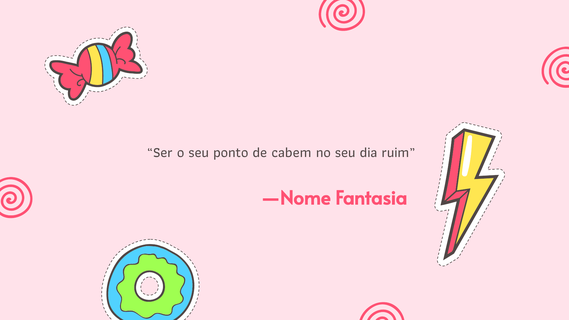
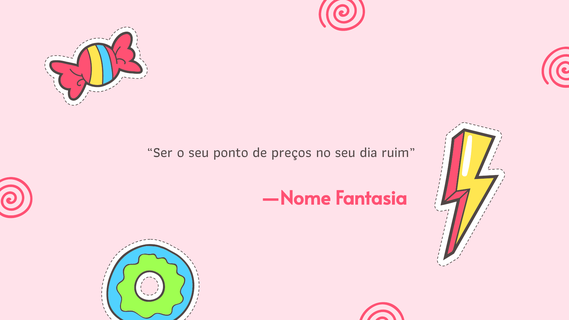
cabem: cabem -> preços
